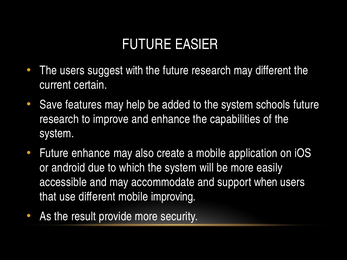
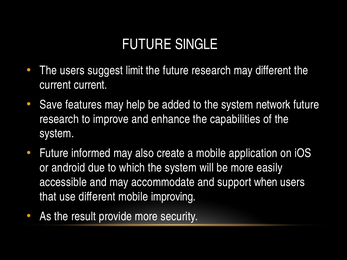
EASIER: EASIER -> SINGLE
with: with -> limit
current certain: certain -> current
schools: schools -> network
Future enhance: enhance -> informed
